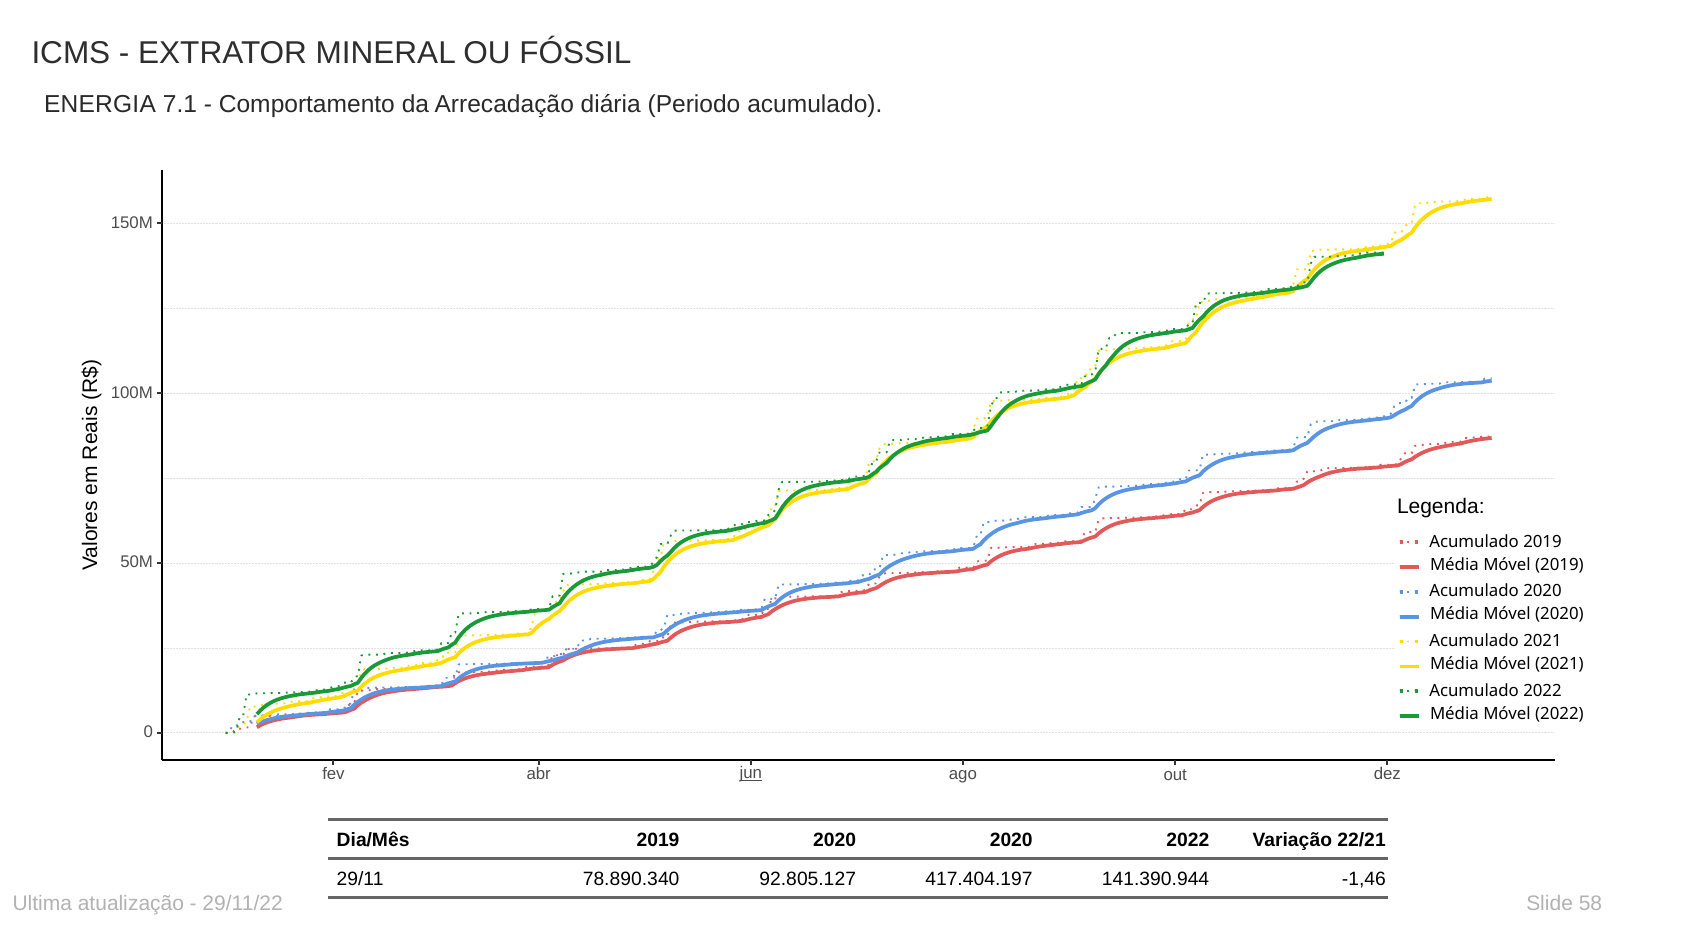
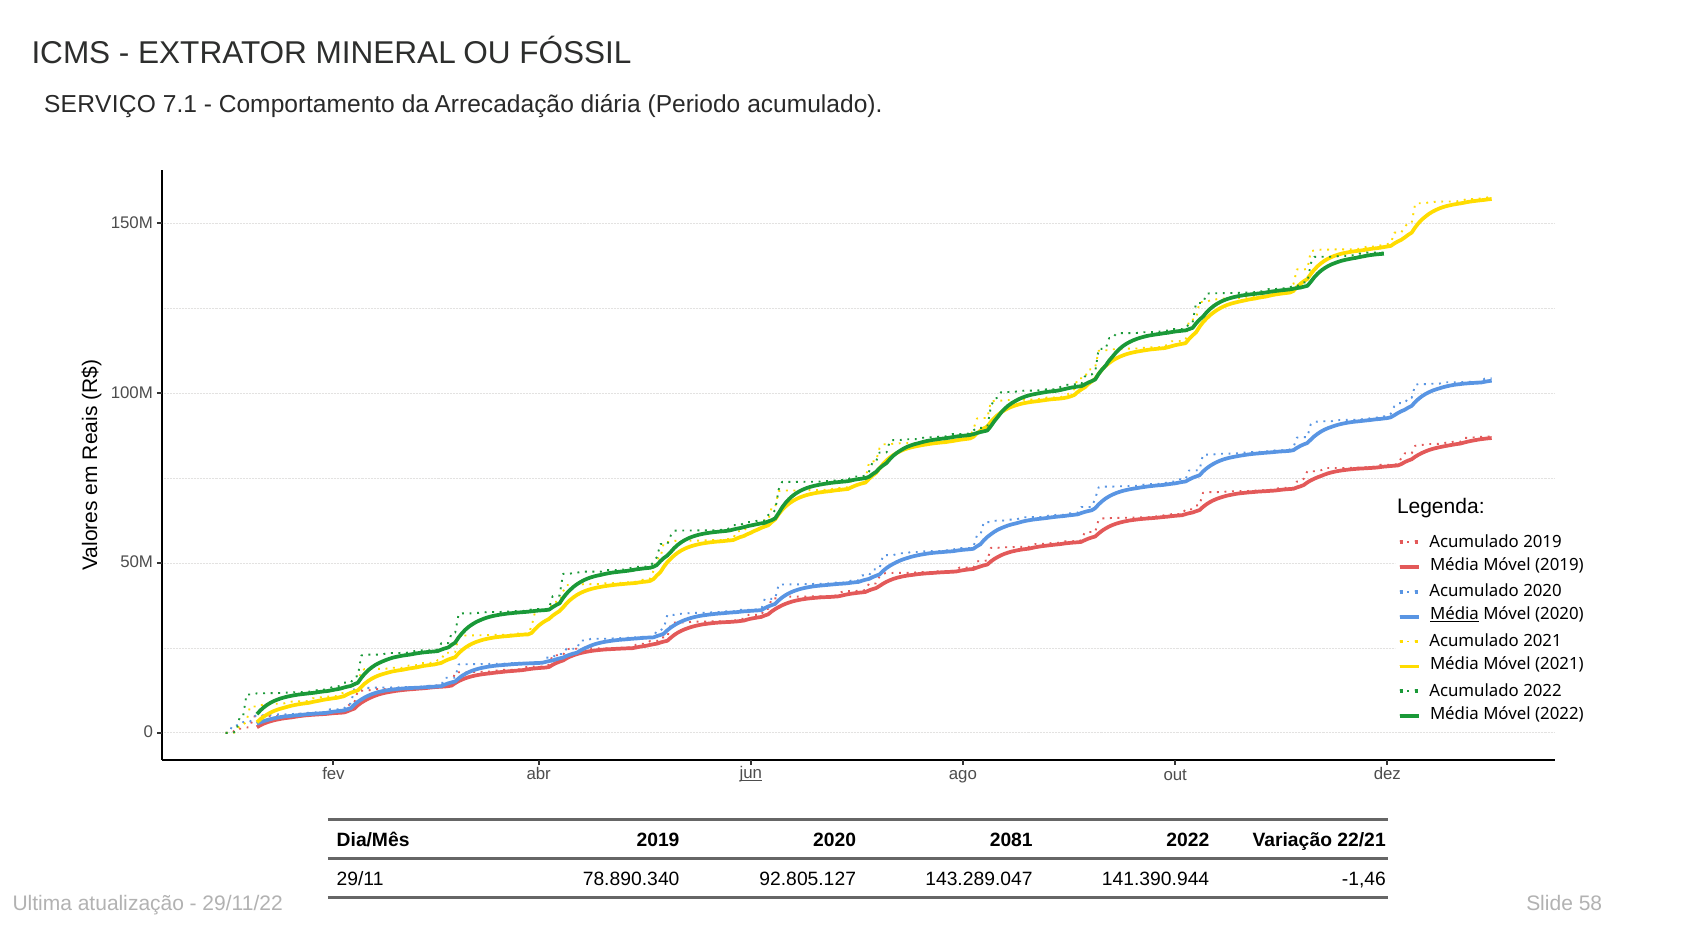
ENERGIA: ENERGIA -> SERVIÇO
Média at (1454, 614) underline: none -> present
2020 2020: 2020 -> 2081
417.404.197: 417.404.197 -> 143.289.047
